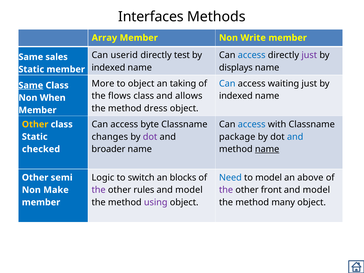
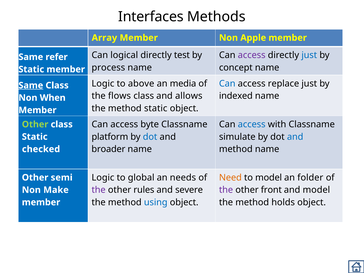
Write: Write -> Apple
userid: userid -> logical
access at (252, 55) colour: blue -> purple
just at (309, 55) colour: purple -> blue
sales: sales -> refer
indexed at (108, 68): indexed -> process
displays: displays -> concept
More at (103, 84): More -> Logic
to object: object -> above
taking: taking -> media
waiting: waiting -> replace
method dress: dress -> static
Other at (35, 124) colour: yellow -> light green
changes: changes -> platform
dot at (150, 137) colour: purple -> blue
package: package -> simulate
name at (267, 149) underline: present -> none
switch: switch -> global
blocks: blocks -> needs
Need colour: blue -> orange
above: above -> folder
model at (189, 190): model -> severe
using colour: purple -> blue
many: many -> holds
